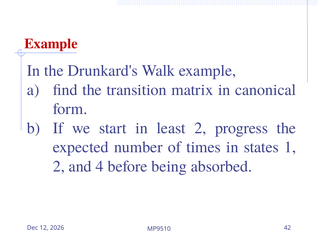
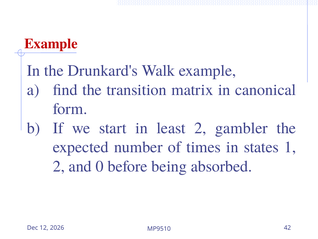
progress: progress -> gambler
4: 4 -> 0
